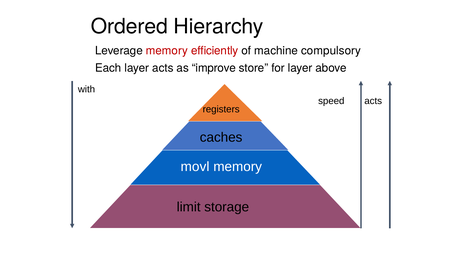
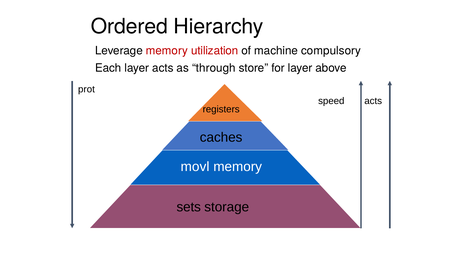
efficiently: efficiently -> utilization
improve: improve -> through
with: with -> prot
limit: limit -> sets
